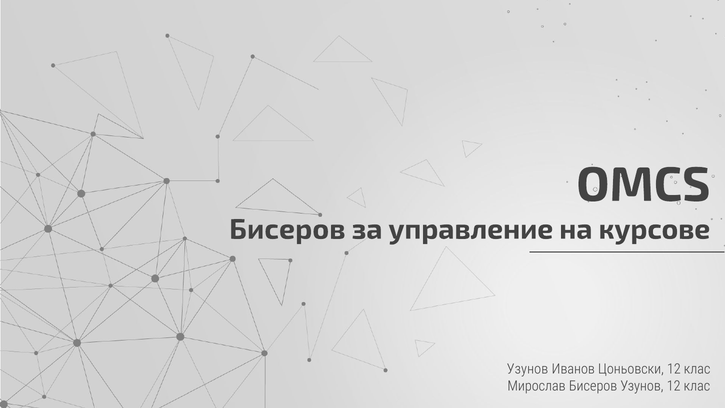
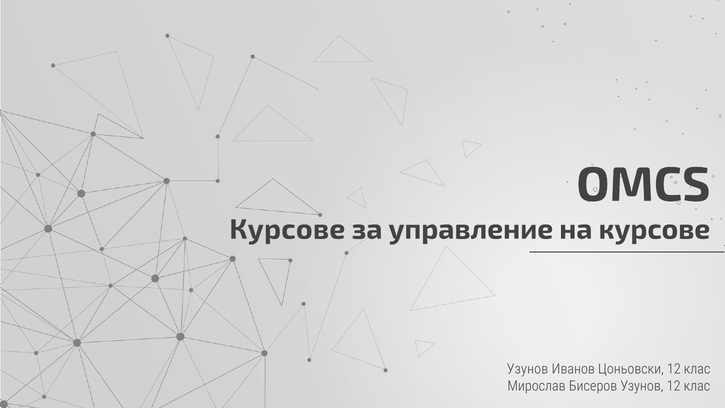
Бисеров at (287, 229): Бисеров -> Курсове
